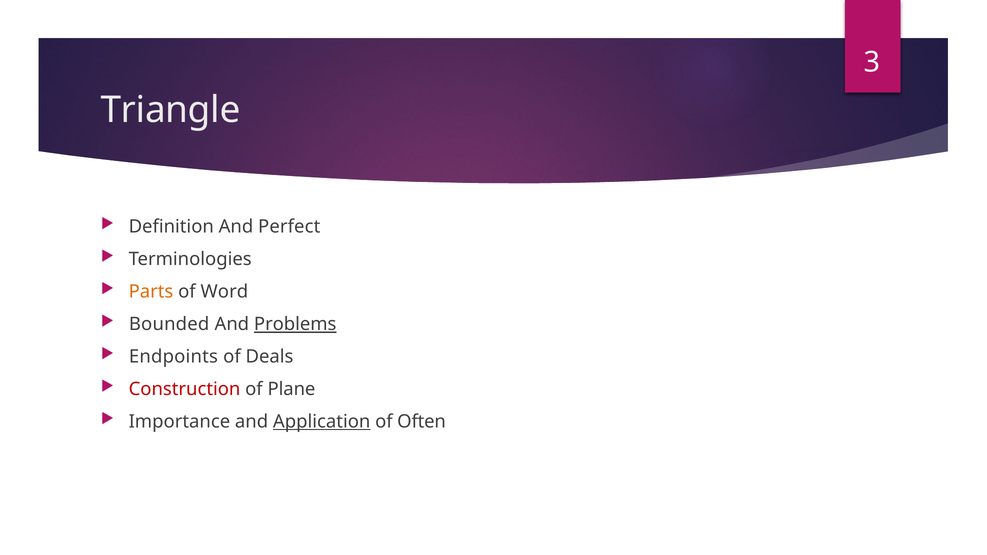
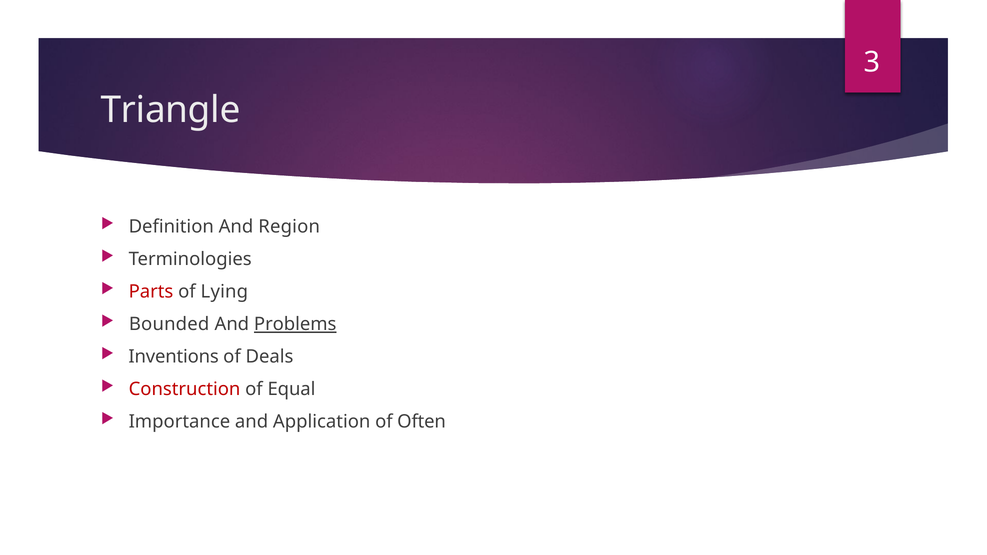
Perfect: Perfect -> Region
Parts colour: orange -> red
Word: Word -> Lying
Endpoints: Endpoints -> Inventions
Plane: Plane -> Equal
Application underline: present -> none
